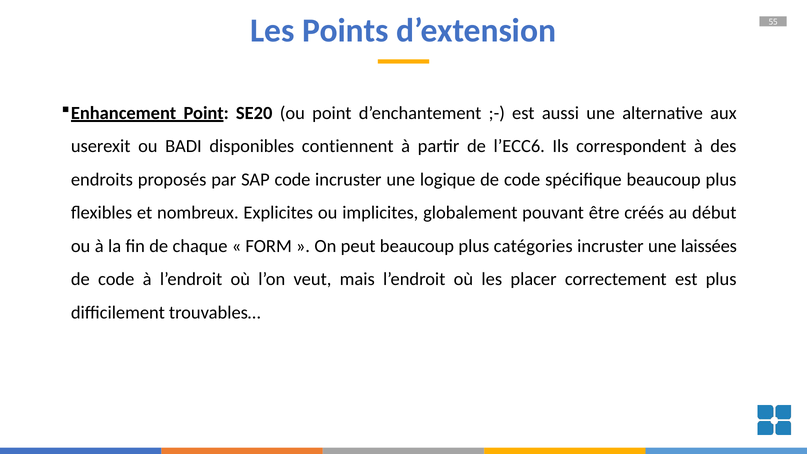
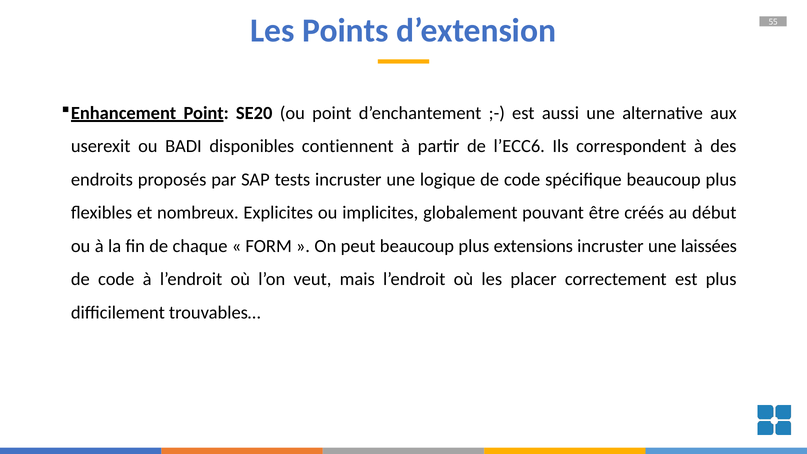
SAP code: code -> tests
catégories: catégories -> extensions
